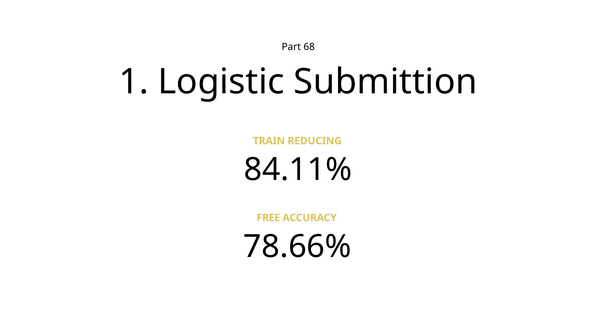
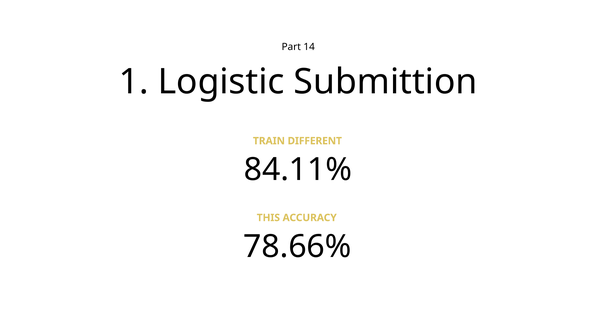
68: 68 -> 14
REDUCING: REDUCING -> DIFFERENT
FREE: FREE -> THIS
